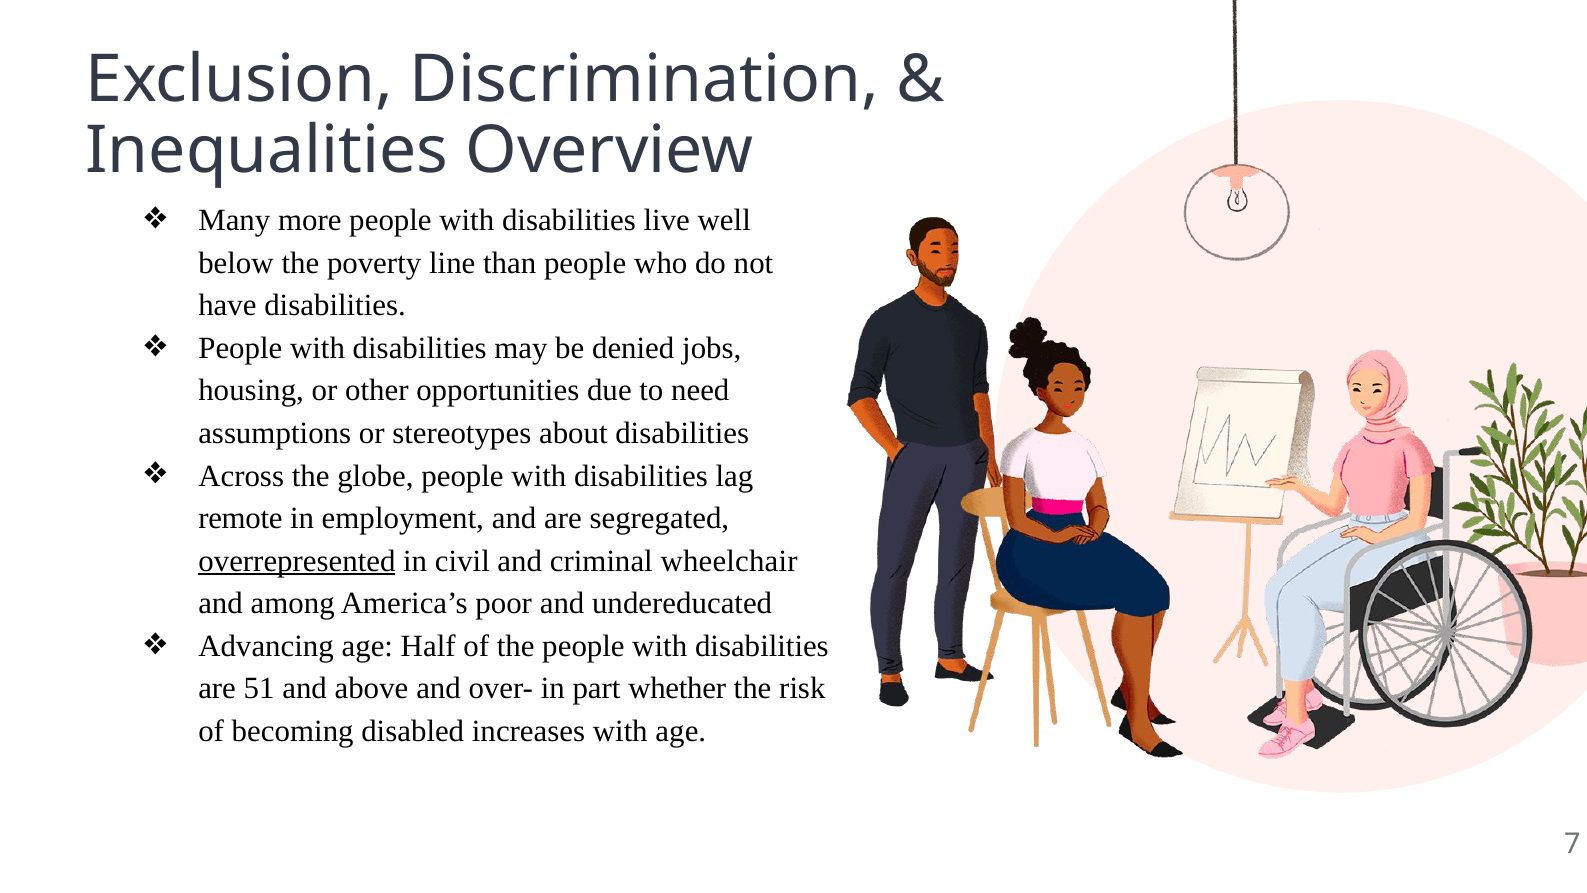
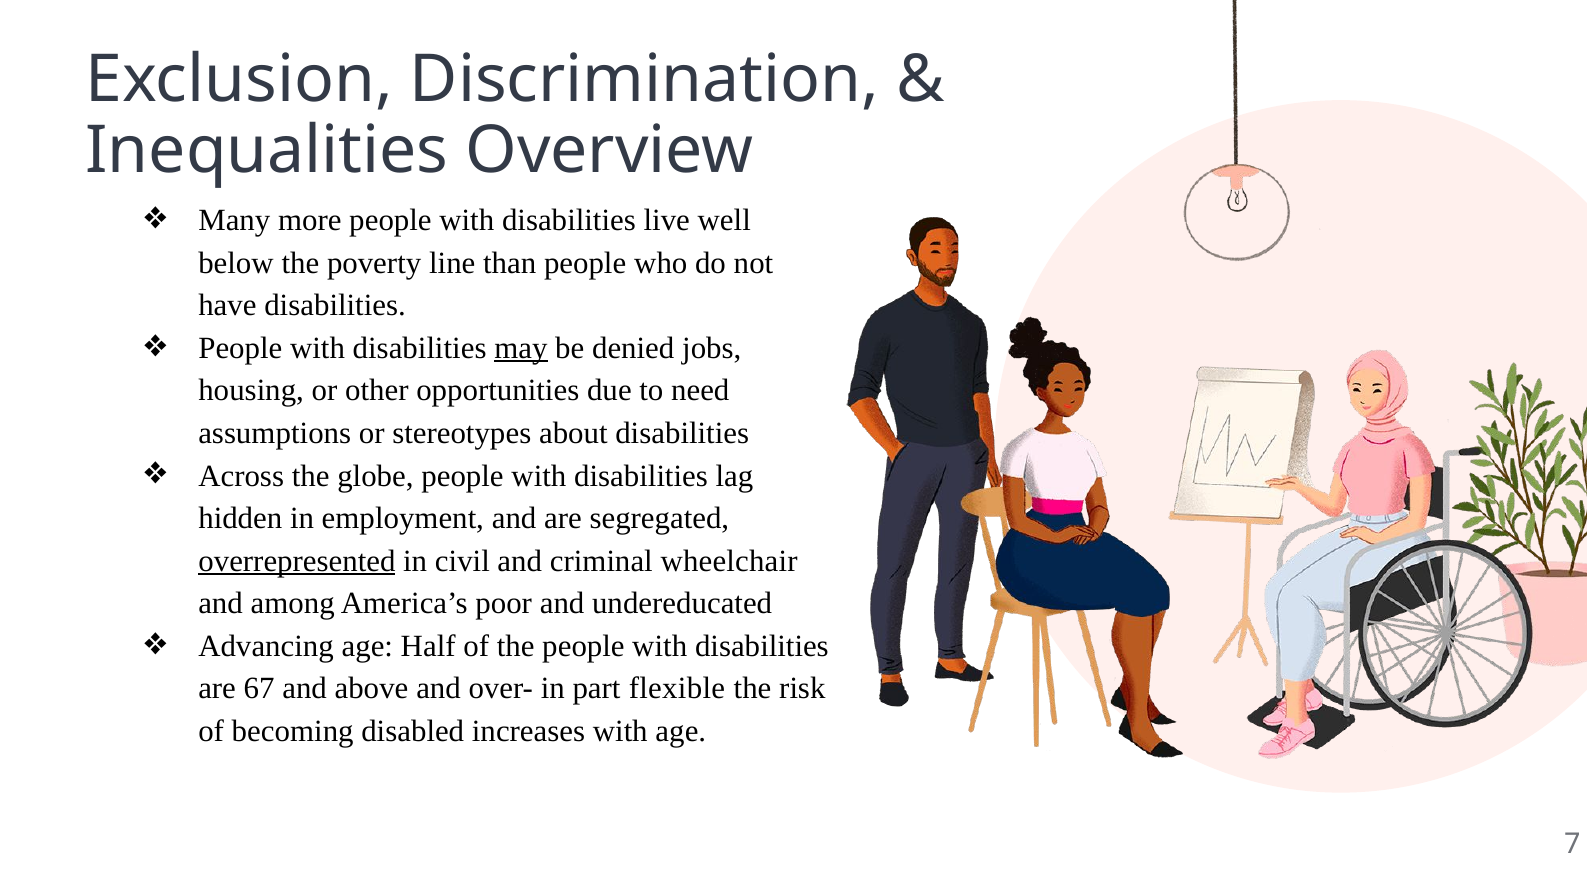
may underline: none -> present
remote: remote -> hidden
51: 51 -> 67
whether: whether -> flexible
